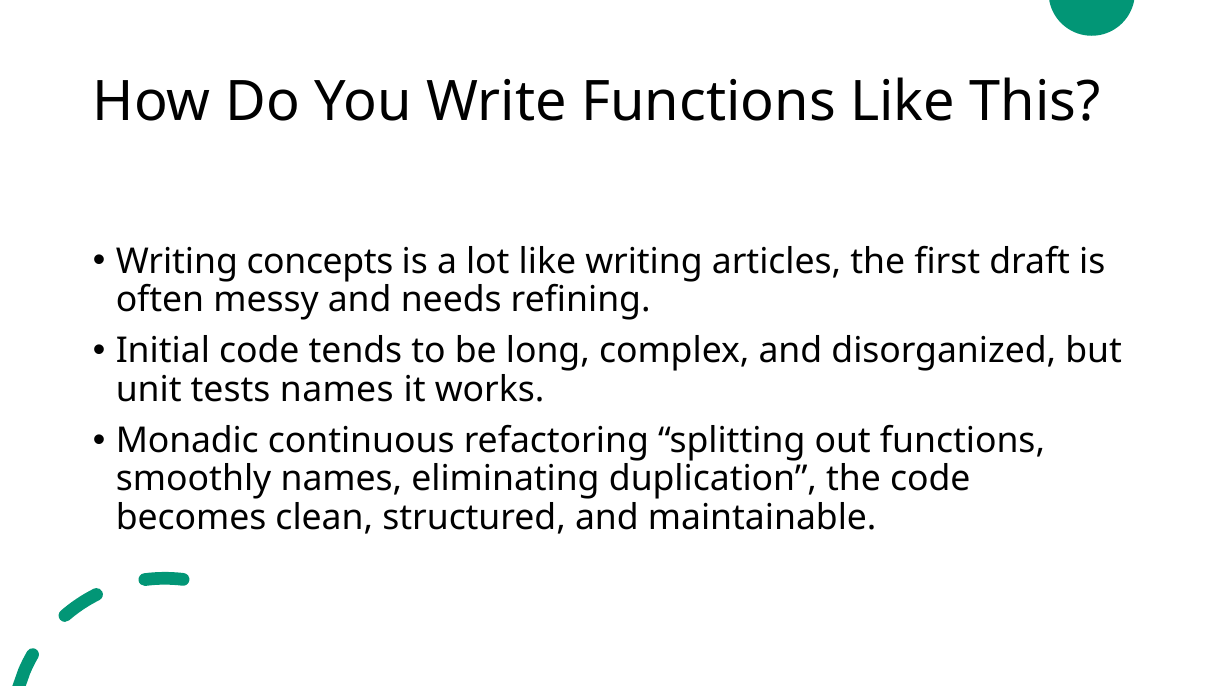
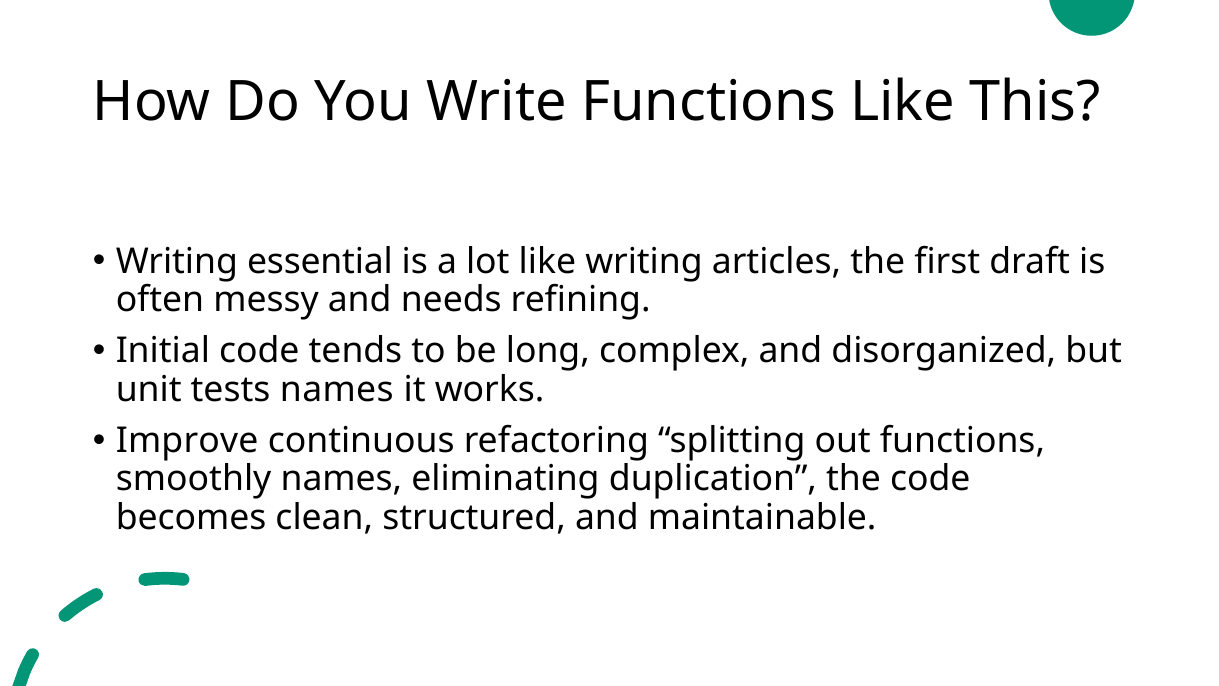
concepts: concepts -> essential
Monadic: Monadic -> Improve
